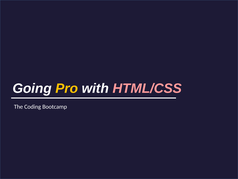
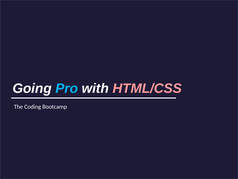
Pro colour: yellow -> light blue
